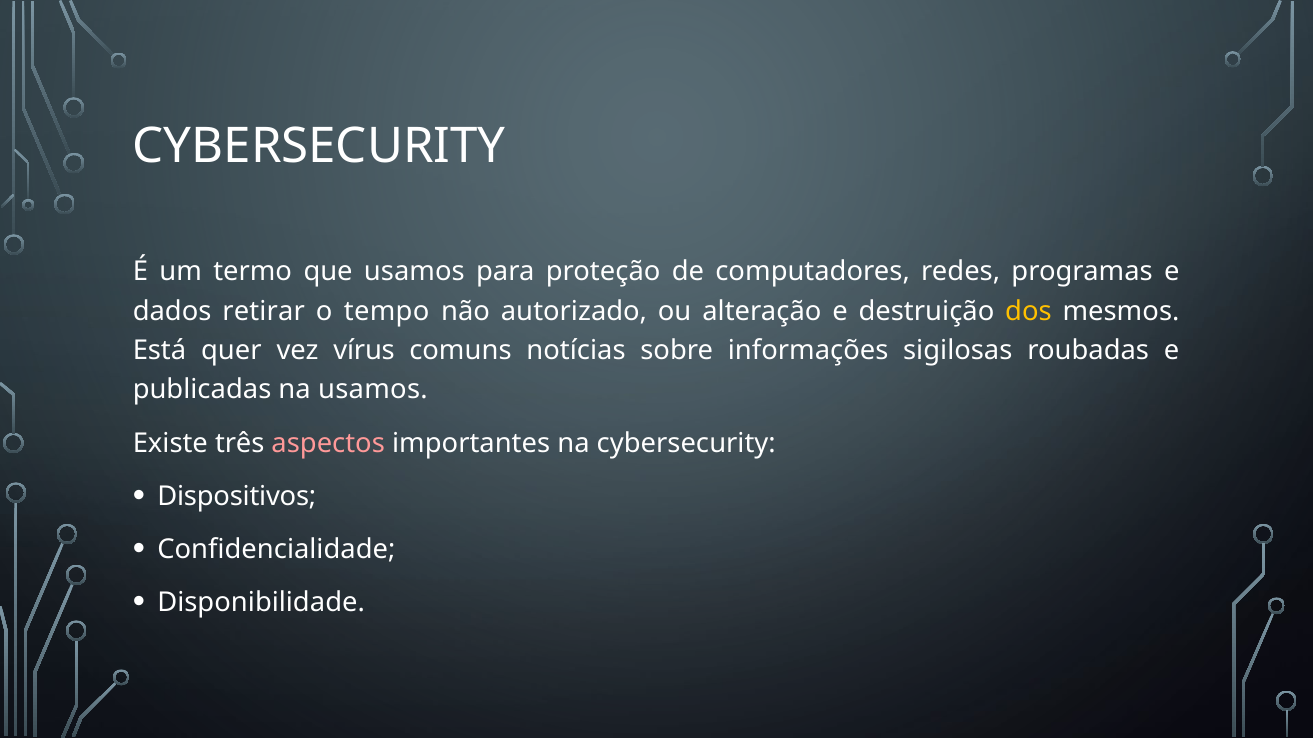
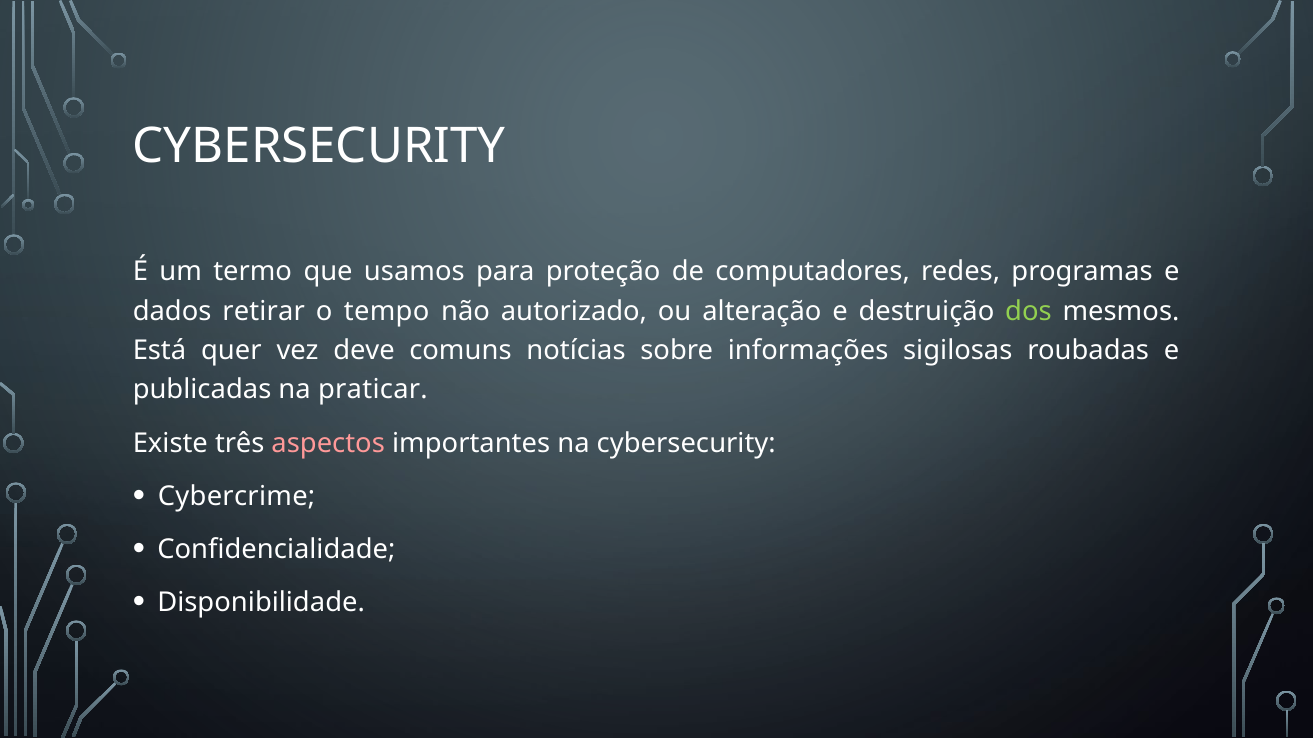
dos colour: yellow -> light green
vírus: vírus -> deve
na usamos: usamos -> praticar
Dispositivos: Dispositivos -> Cybercrime
